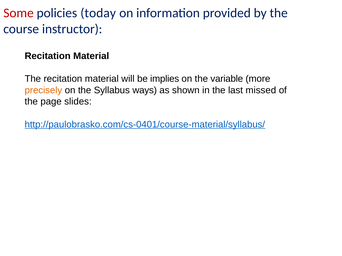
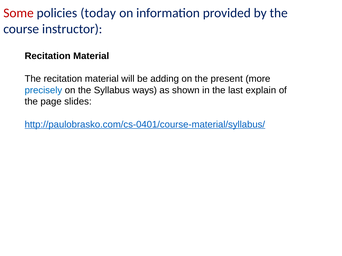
implies: implies -> adding
variable: variable -> present
precisely colour: orange -> blue
missed: missed -> explain
